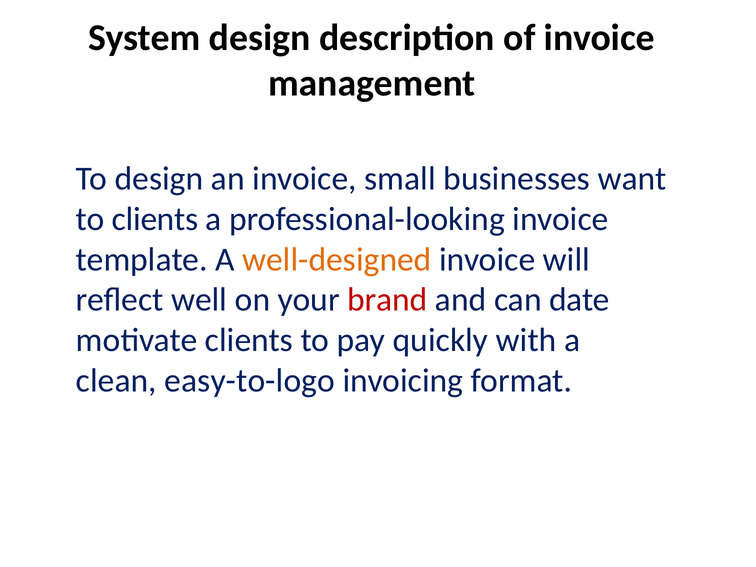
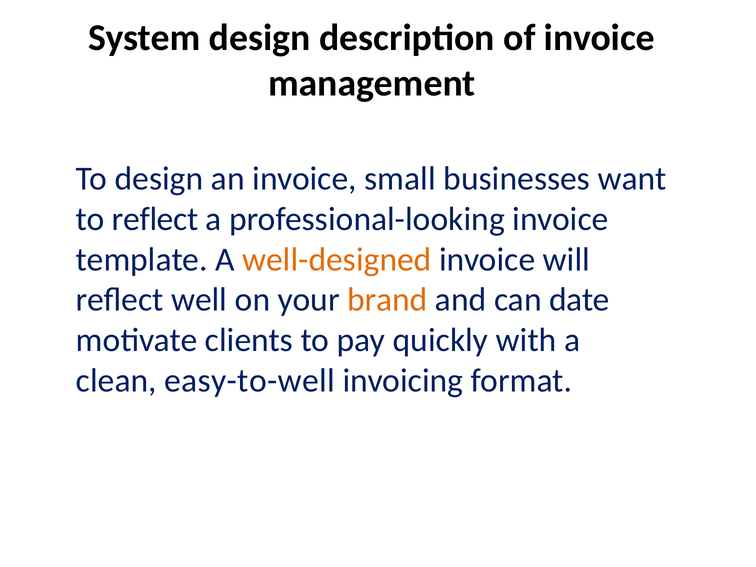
to clients: clients -> reflect
brand colour: red -> orange
easy-to-logo: easy-to-logo -> easy-to-well
